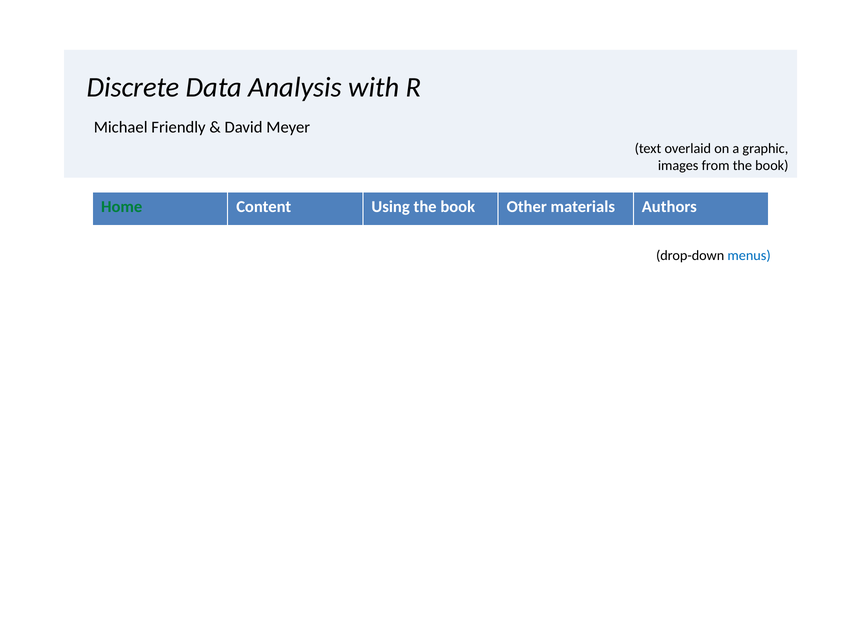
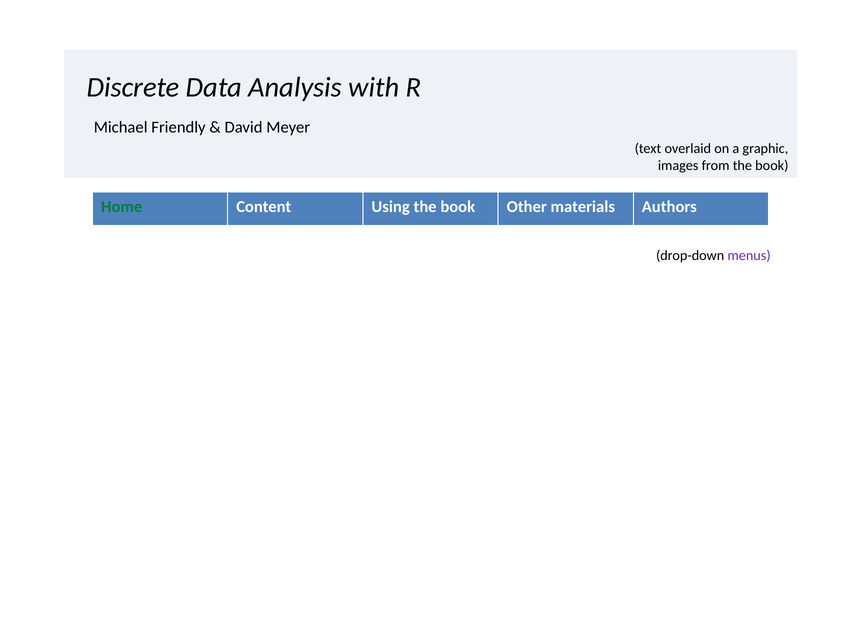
menus colour: blue -> purple
